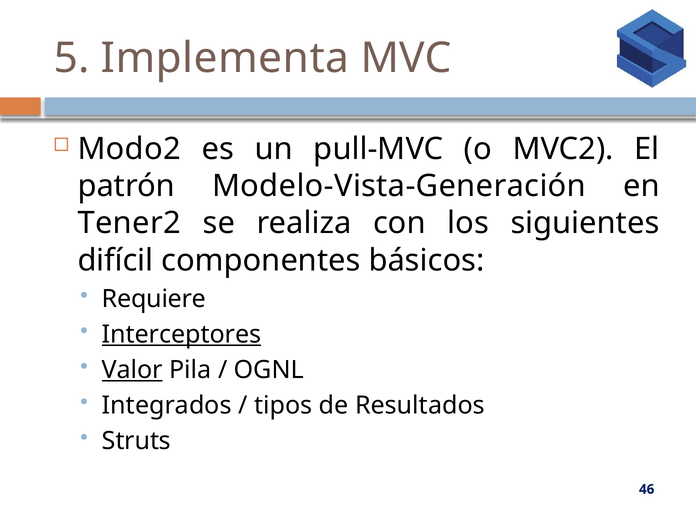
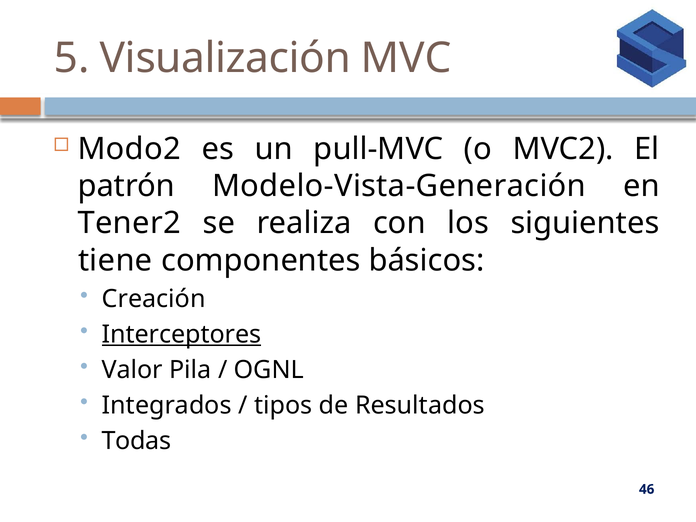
Implementa: Implementa -> Visualización
difícil: difícil -> tiene
Requiere: Requiere -> Creación
Valor underline: present -> none
Struts: Struts -> Todas
